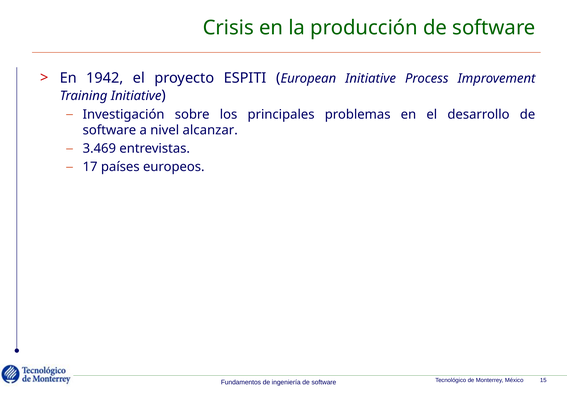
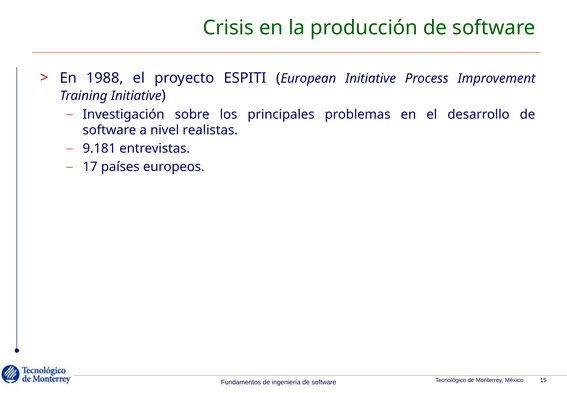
1942: 1942 -> 1988
alcanzar: alcanzar -> realistas
3.469: 3.469 -> 9.181
